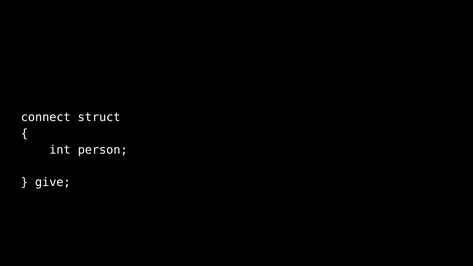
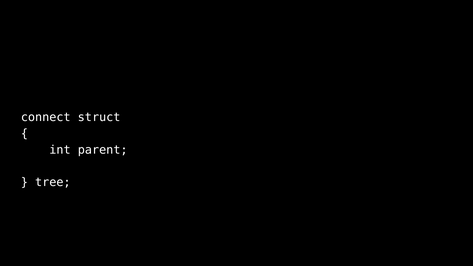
person: person -> parent
give: give -> tree
